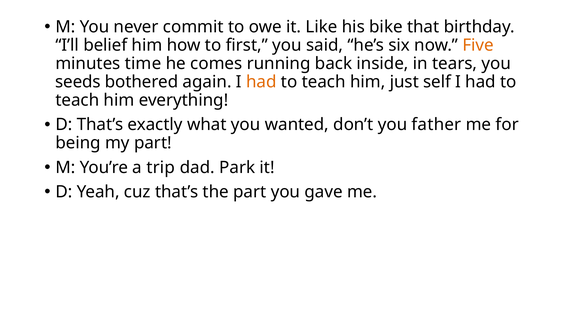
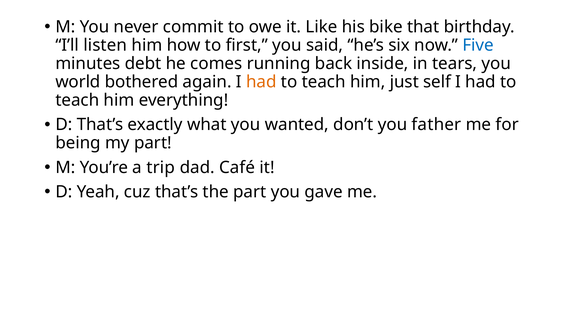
belief: belief -> listen
Five colour: orange -> blue
time: time -> debt
seeds: seeds -> world
Park: Park -> Café
